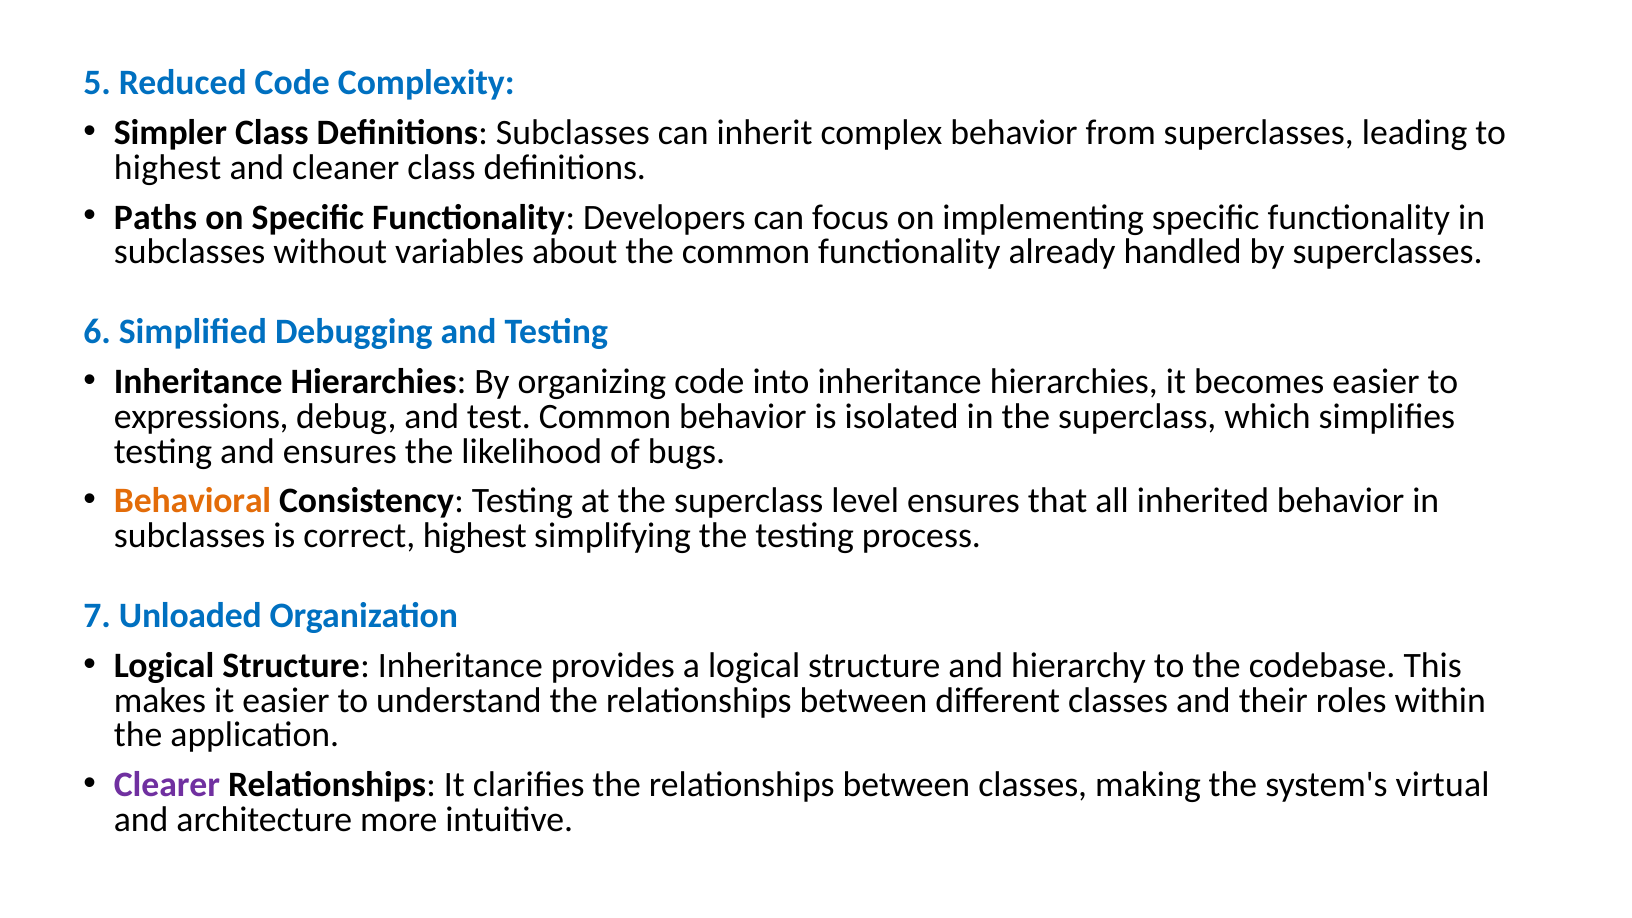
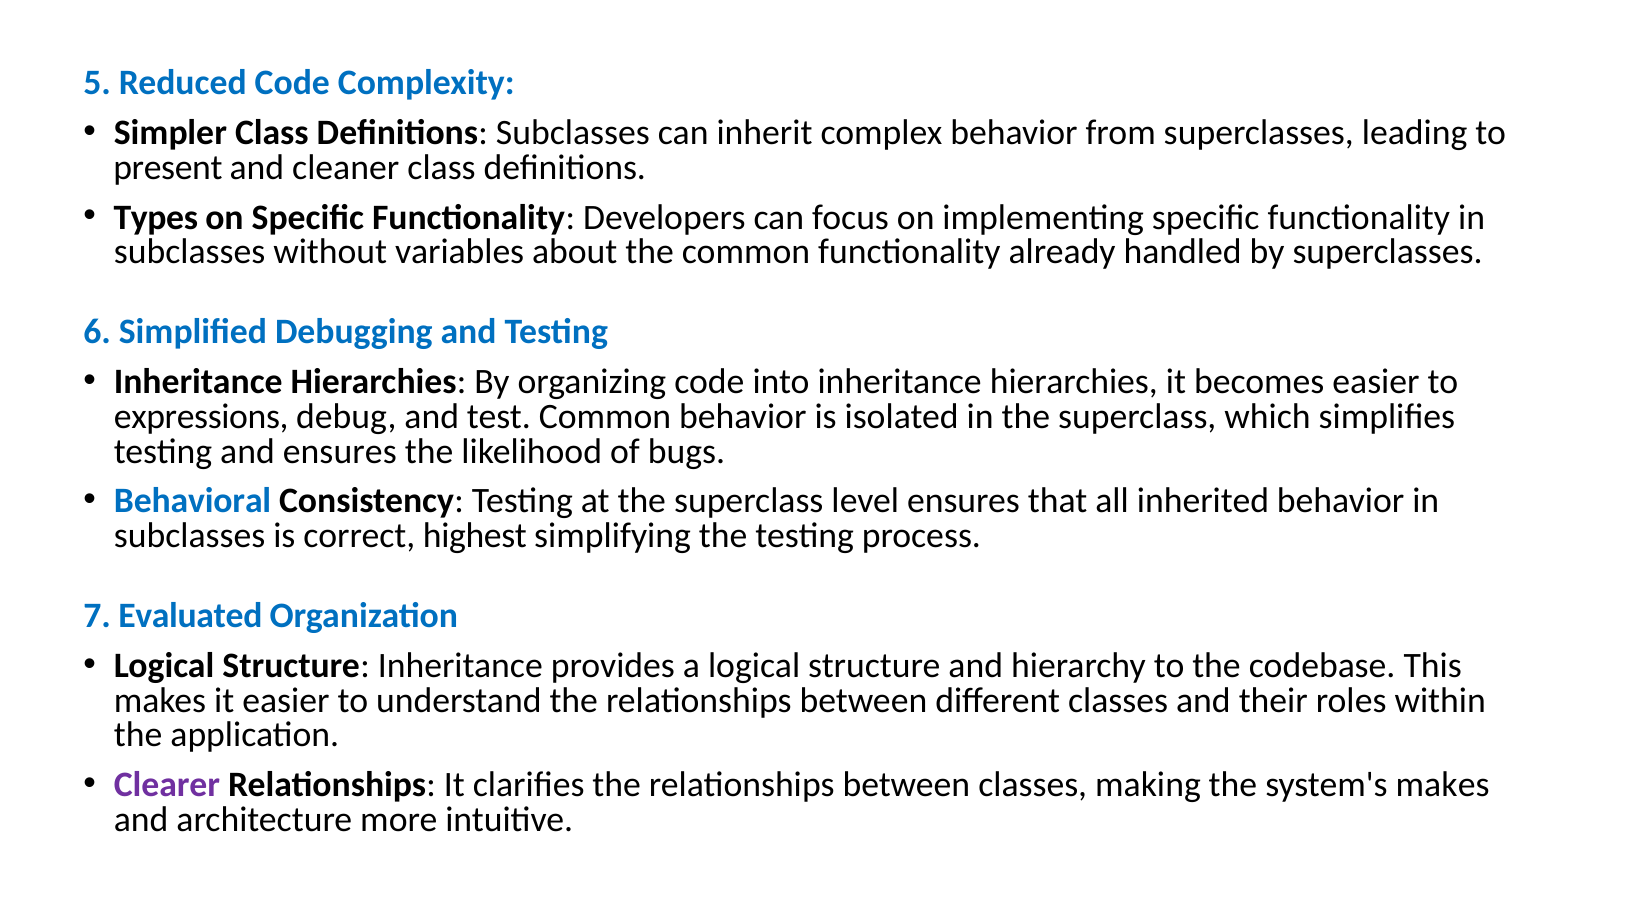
highest at (168, 167): highest -> present
Paths: Paths -> Types
Behavioral colour: orange -> blue
Unloaded: Unloaded -> Evaluated
system's virtual: virtual -> makes
